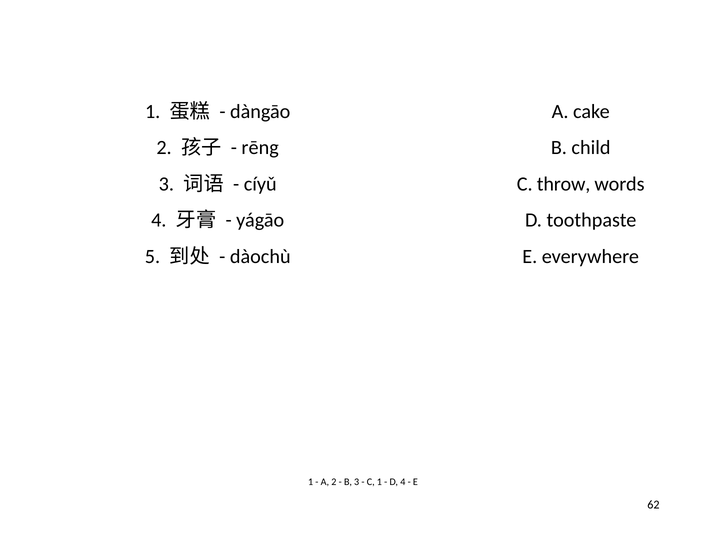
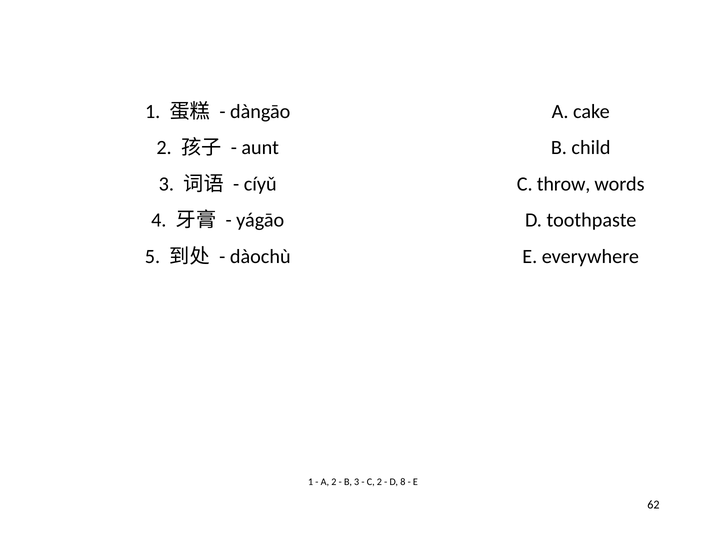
rēng: rēng -> aunt
C 1: 1 -> 2
D 4: 4 -> 8
